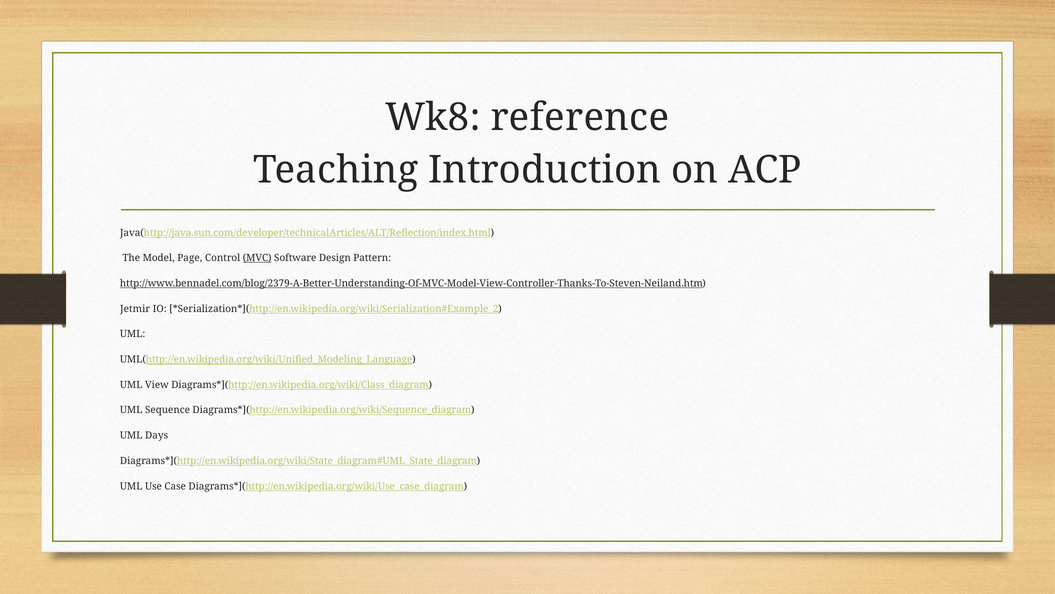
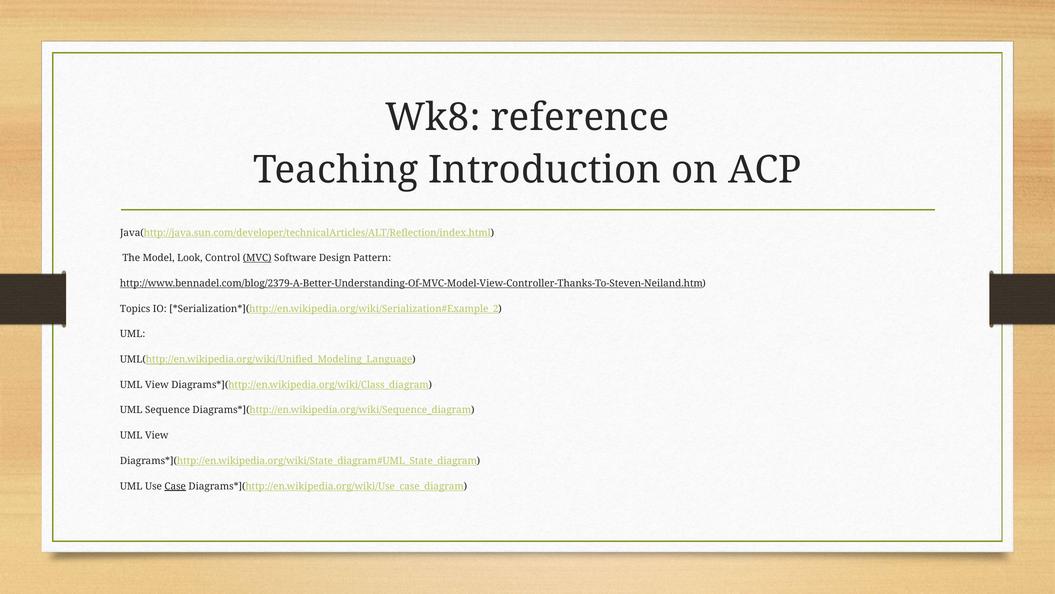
Page: Page -> Look
Jetmir: Jetmir -> Topics
Days at (157, 435): Days -> View
Case underline: none -> present
